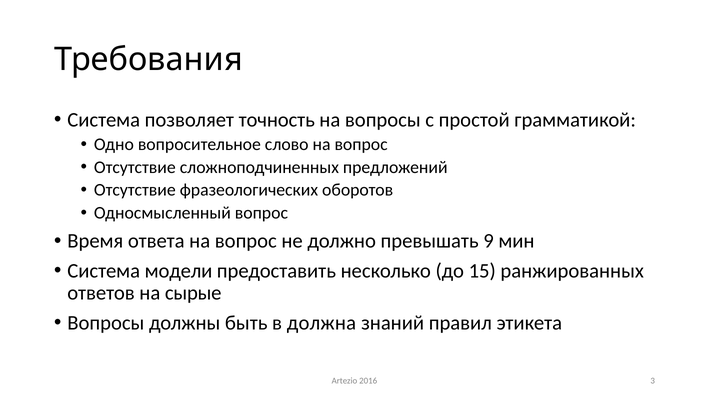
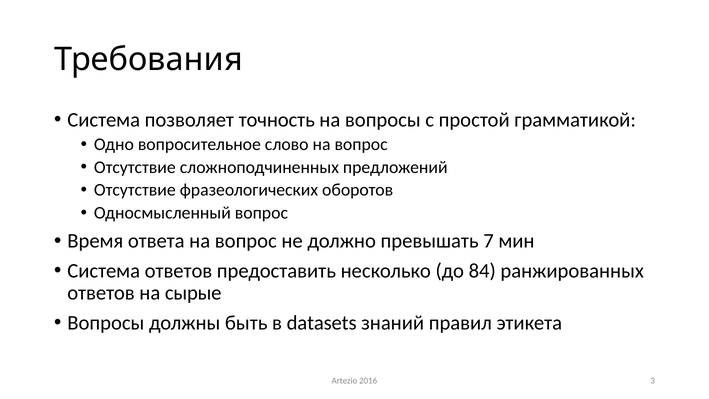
9: 9 -> 7
Система модели: модели -> ответов
15: 15 -> 84
должна: должна -> datasets
